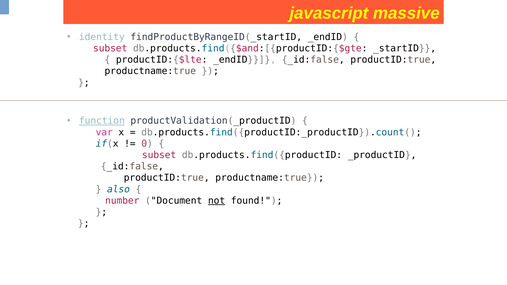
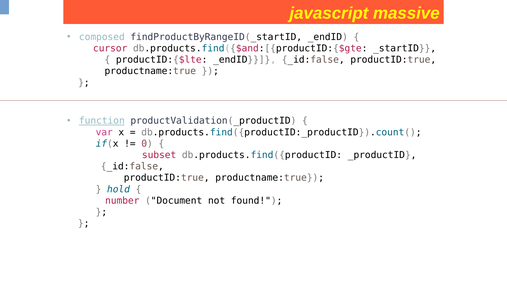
identity: identity -> composed
subset at (110, 48): subset -> cursor
also: also -> hold
not underline: present -> none
